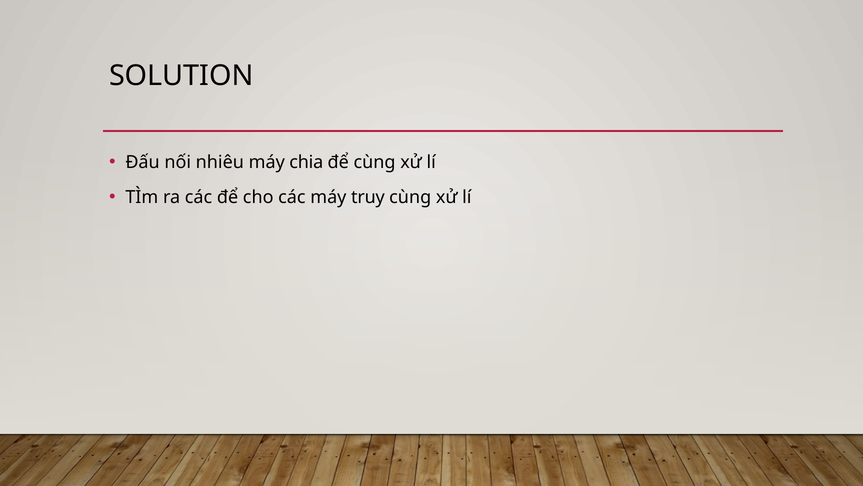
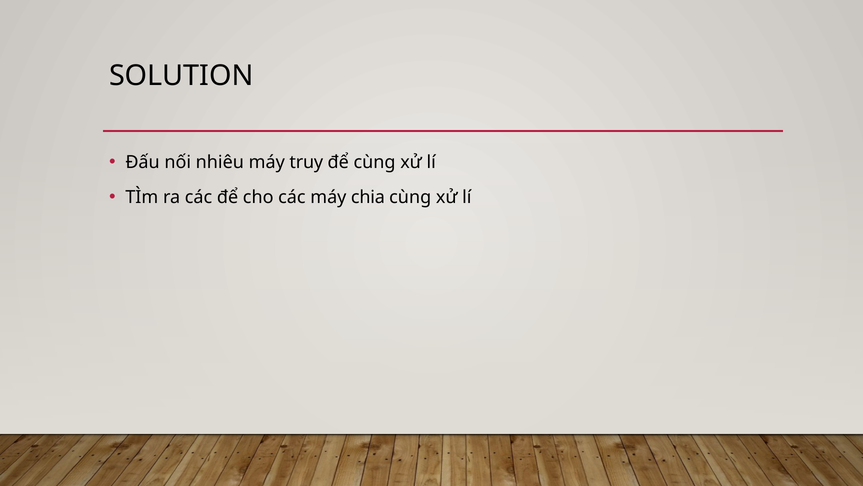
chia: chia -> truy
truy: truy -> chia
